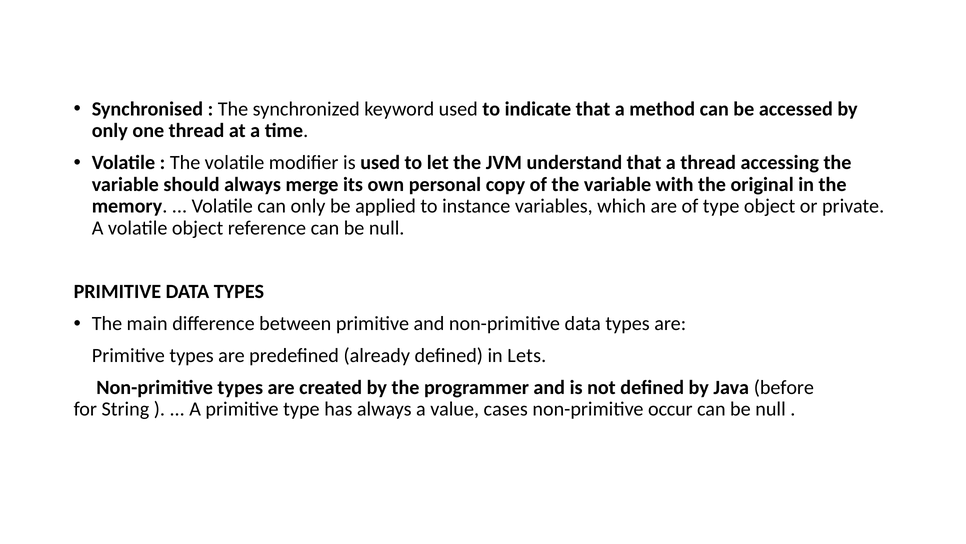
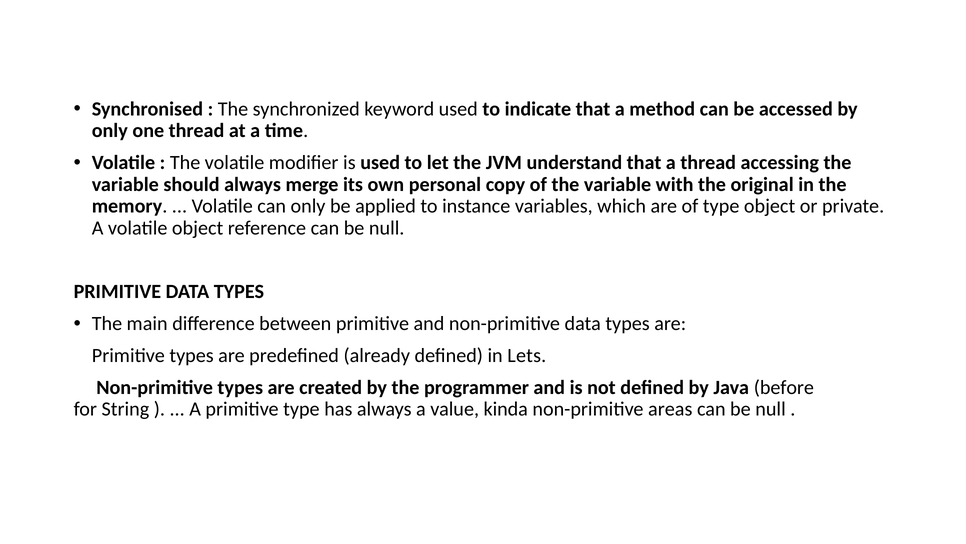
cases: cases -> kinda
occur: occur -> areas
